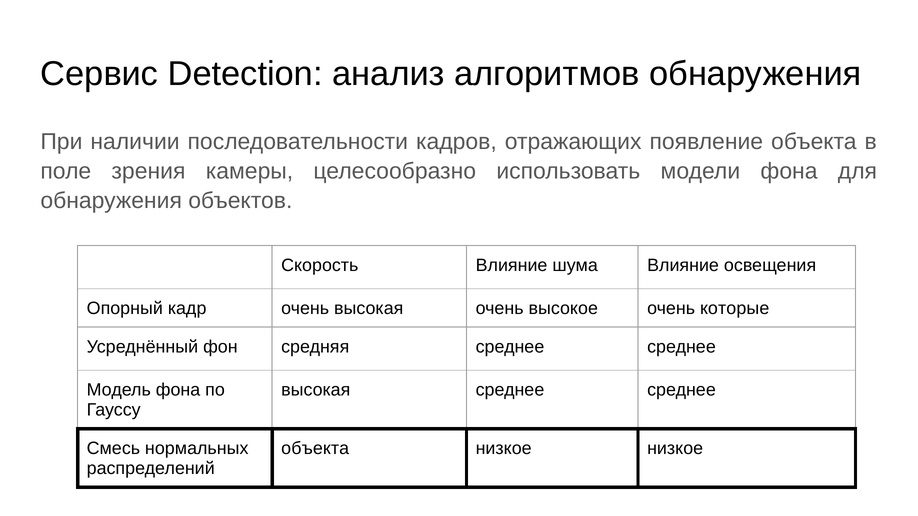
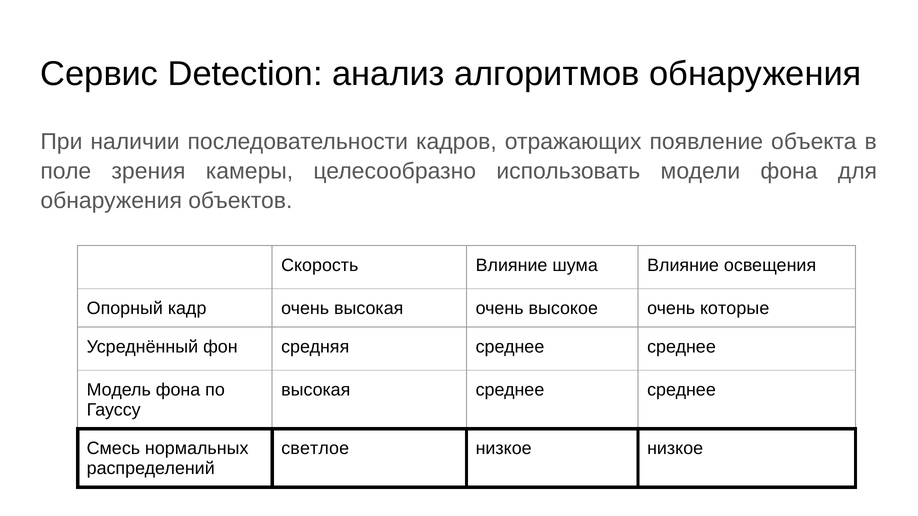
объекта at (315, 449): объекта -> светлое
